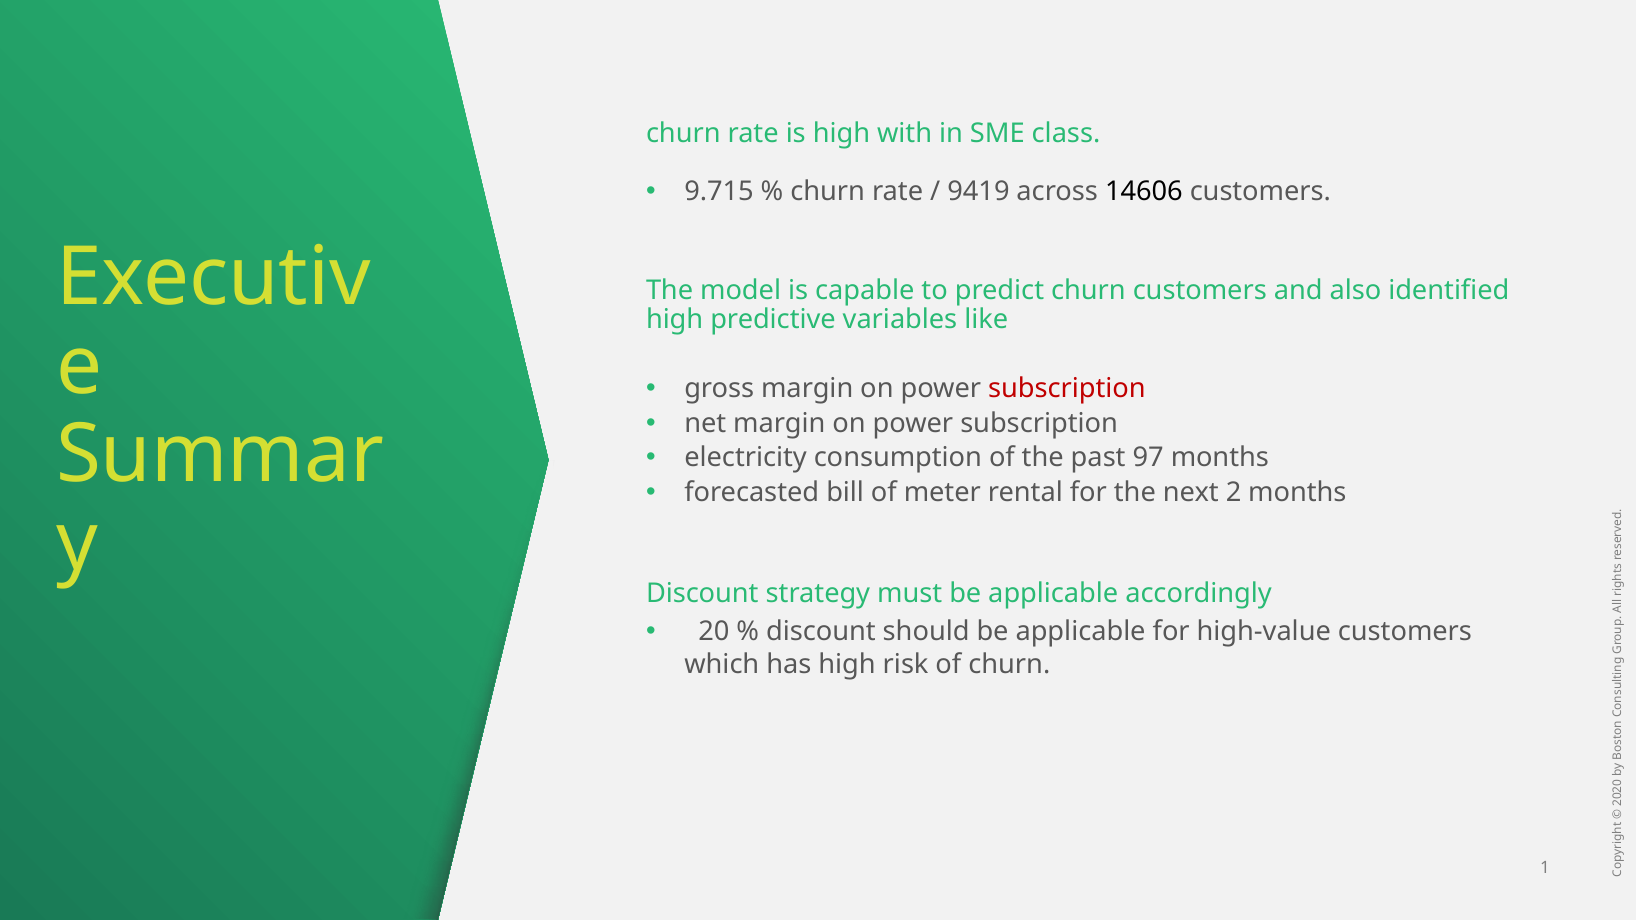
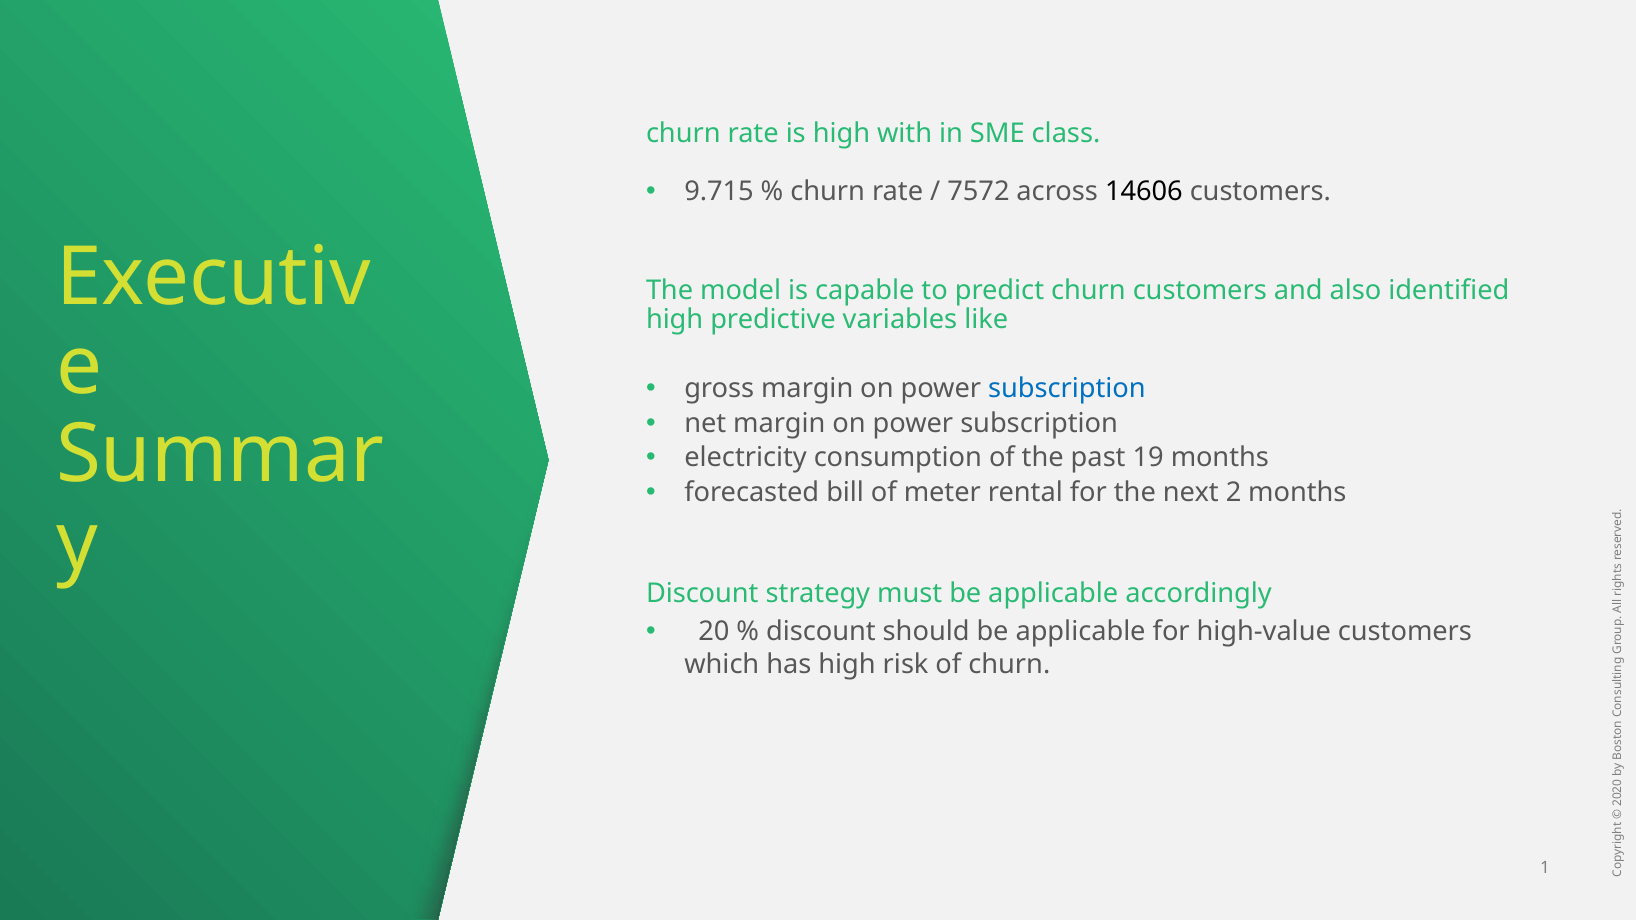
9419: 9419 -> 7572
subscription at (1067, 389) colour: red -> blue
97: 97 -> 19
